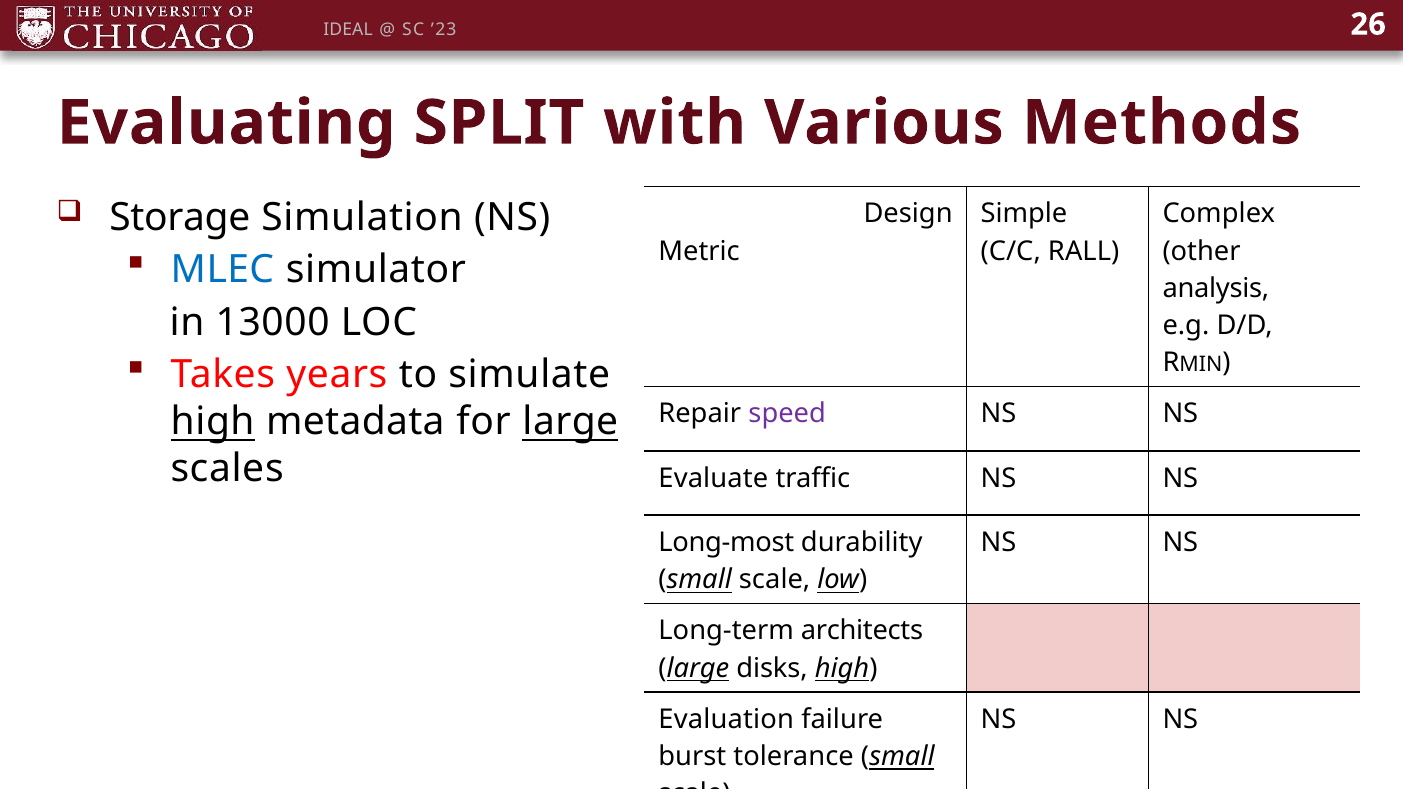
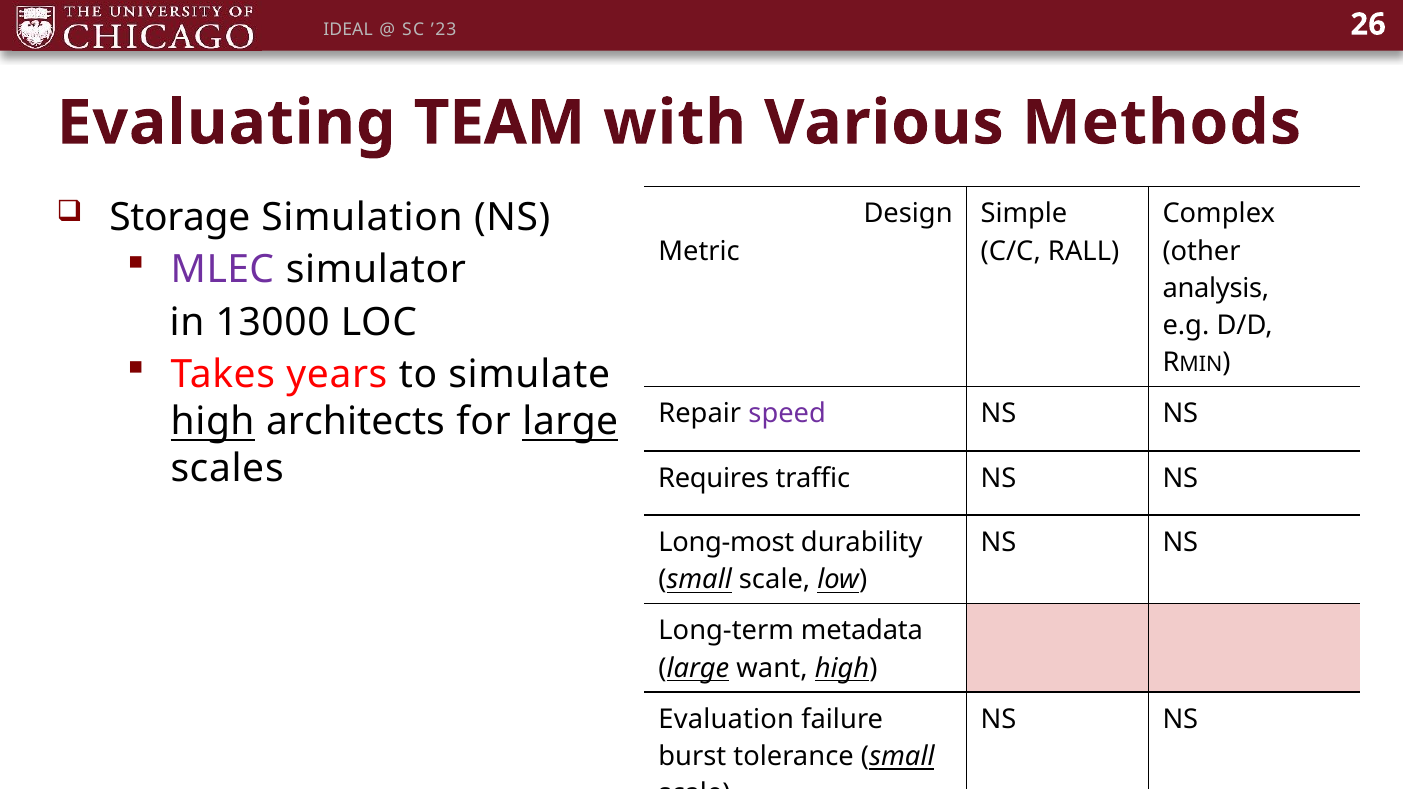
SPLIT: SPLIT -> TEAM
MLEC colour: blue -> purple
metadata: metadata -> architects
Evaluate: Evaluate -> Requires
architects: architects -> metadata
disks: disks -> want
